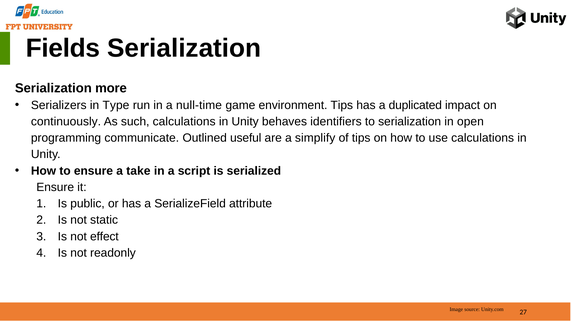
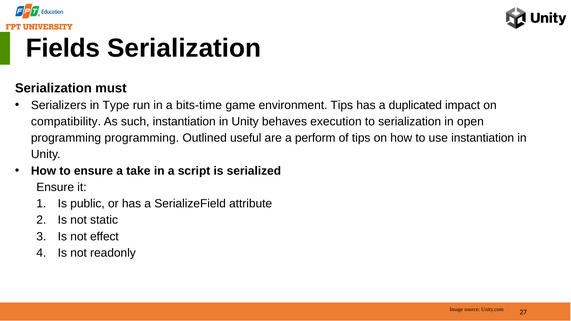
more: more -> must
null-time: null-time -> bits-time
continuously: continuously -> compatibility
such calculations: calculations -> instantiation
identifiers: identifiers -> execution
programming communicate: communicate -> programming
simplify: simplify -> perform
use calculations: calculations -> instantiation
